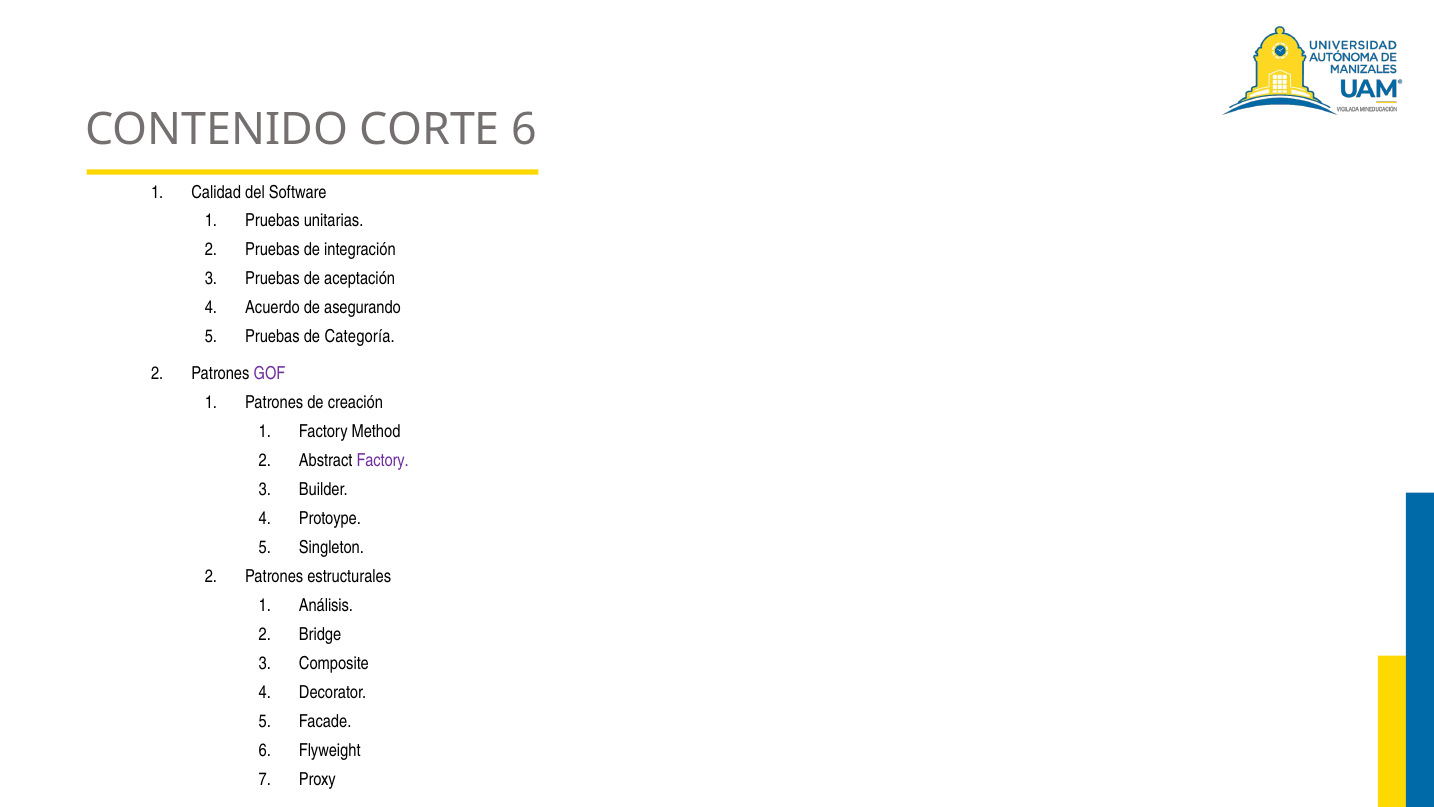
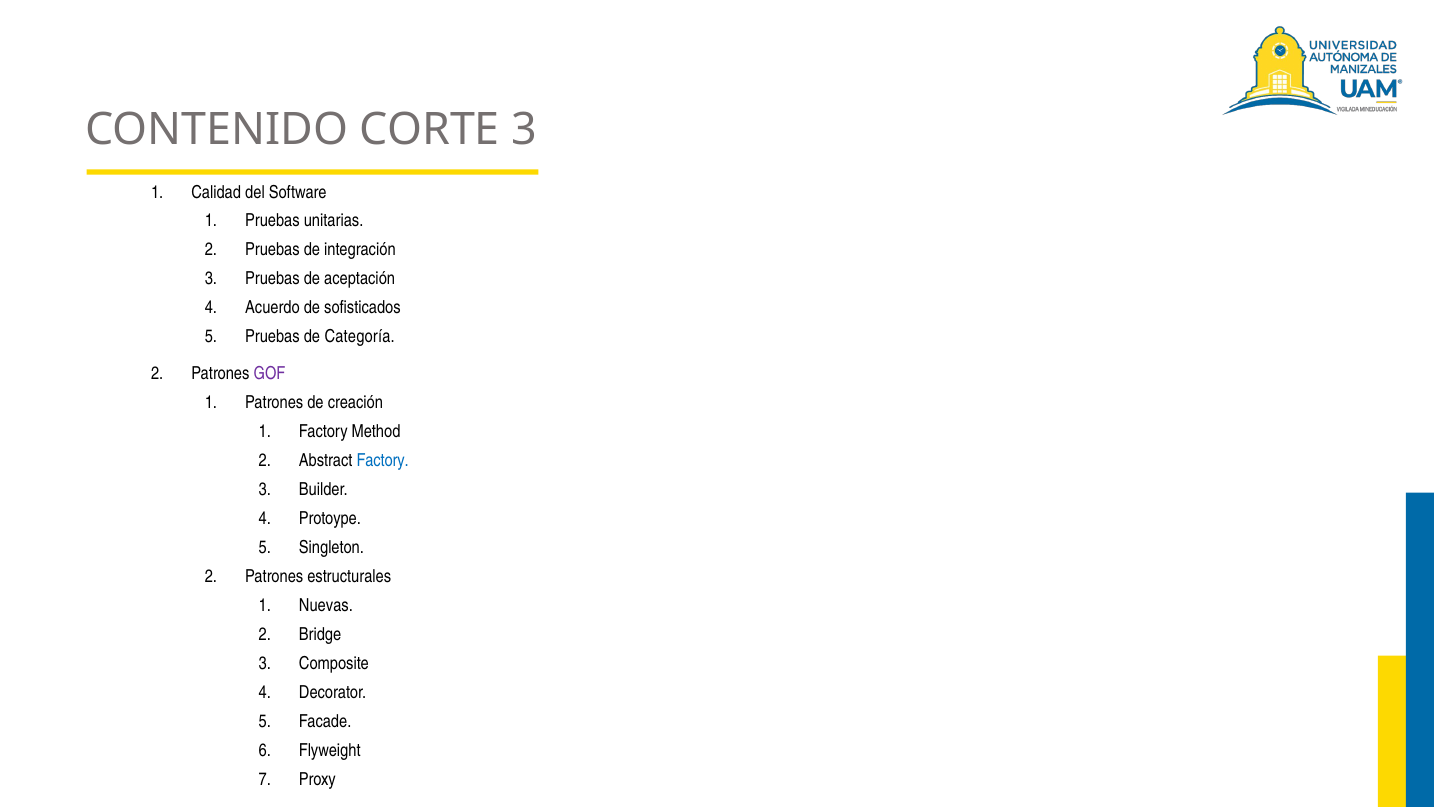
CORTE 6: 6 -> 3
asegurando: asegurando -> sofisticados
Factory at (383, 460) colour: purple -> blue
Análisis: Análisis -> Nuevas
